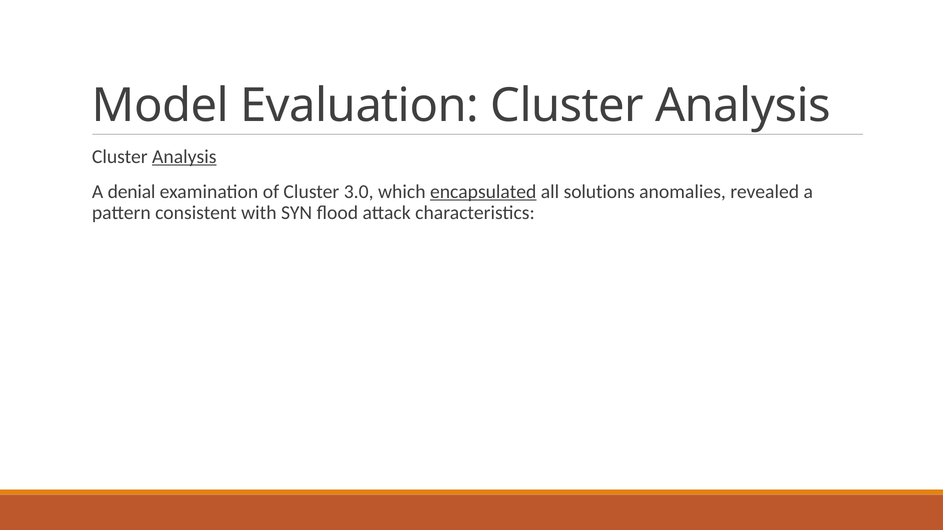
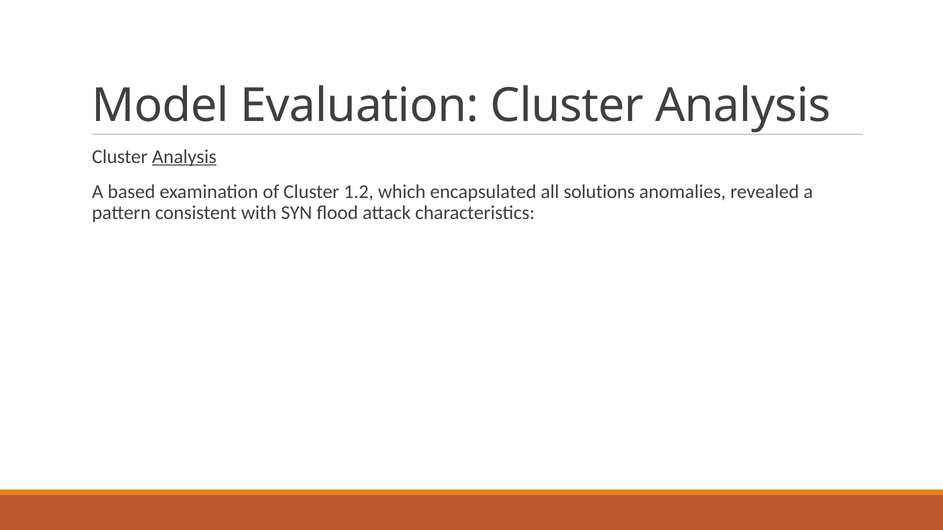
denial: denial -> based
3.0: 3.0 -> 1.2
encapsulated underline: present -> none
